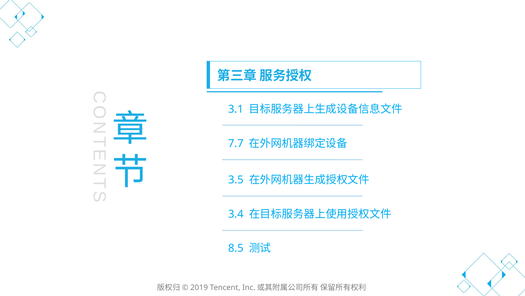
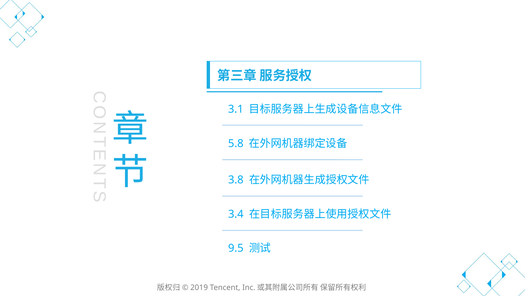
7.7: 7.7 -> 5.8
3.5: 3.5 -> 3.8
8.5: 8.5 -> 9.5
